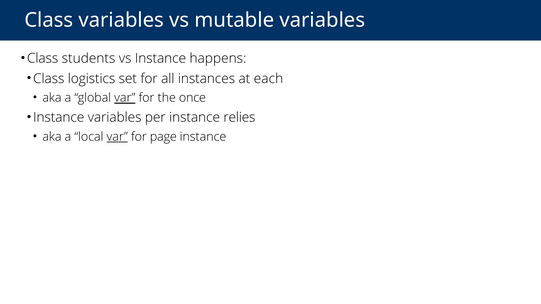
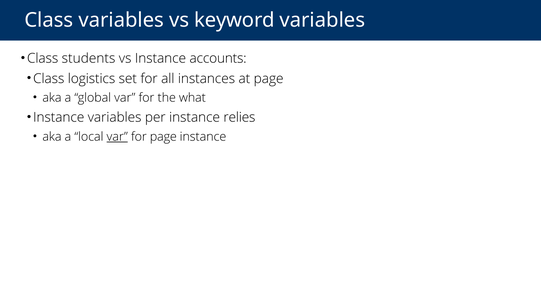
mutable: mutable -> keyword
happens: happens -> accounts
at each: each -> page
var at (125, 98) underline: present -> none
once: once -> what
